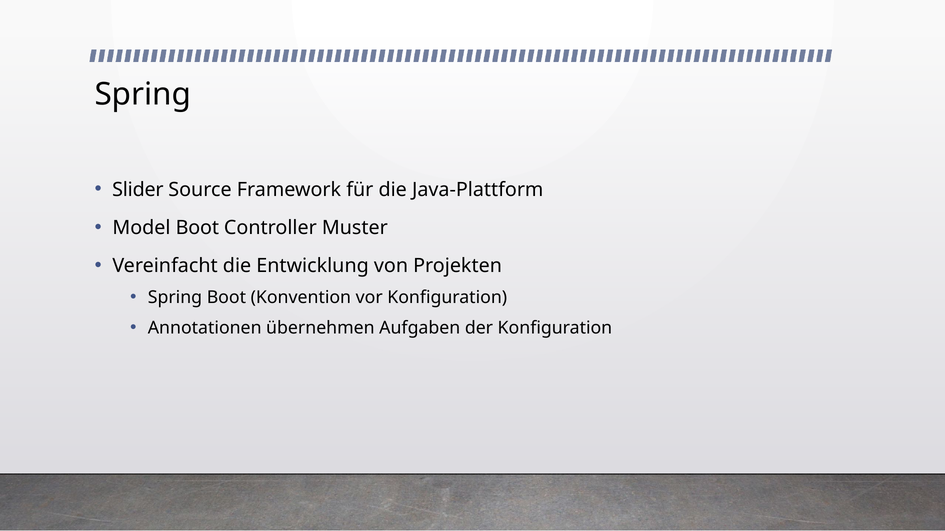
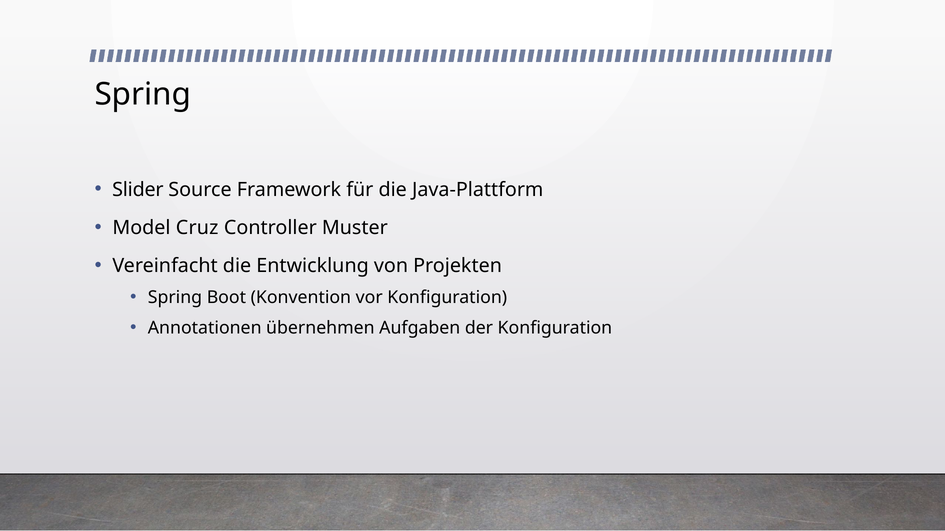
Model Boot: Boot -> Cruz
